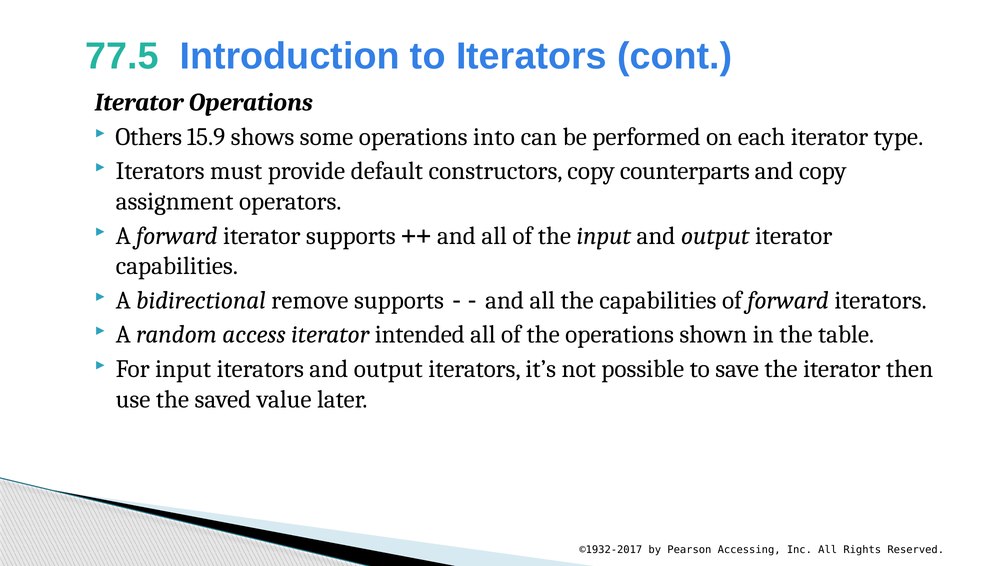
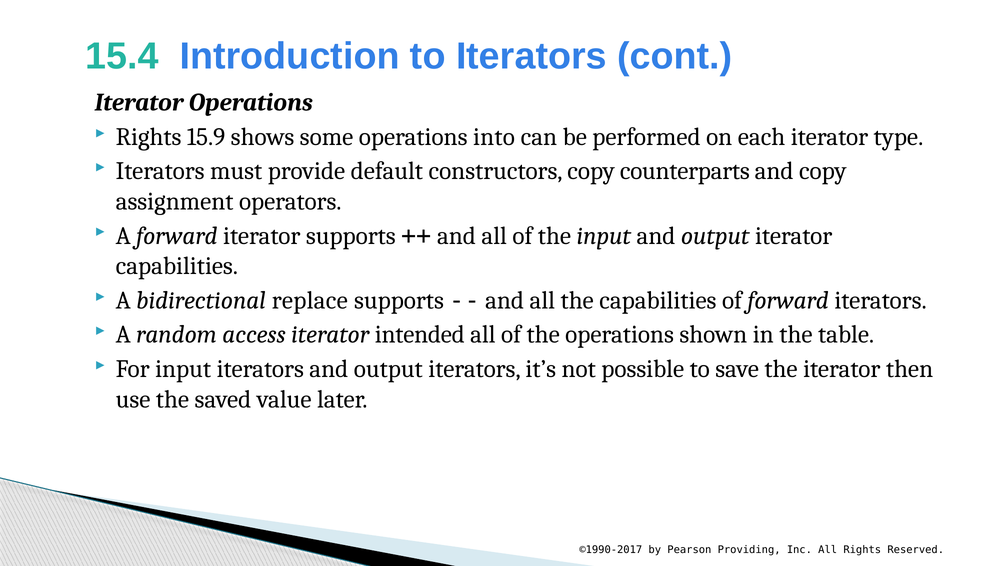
77.5: 77.5 -> 15.4
Others at (149, 137): Others -> Rights
remove: remove -> replace
©1932-2017: ©1932-2017 -> ©1990-2017
Accessing: Accessing -> Providing
